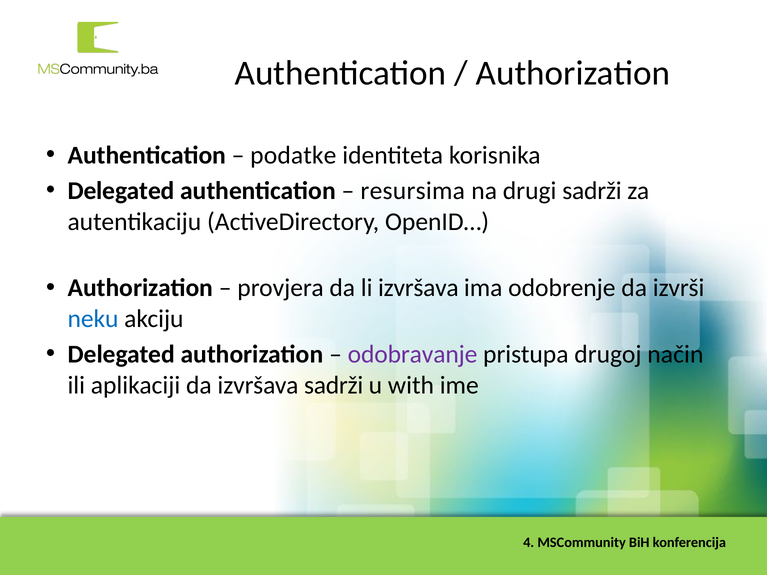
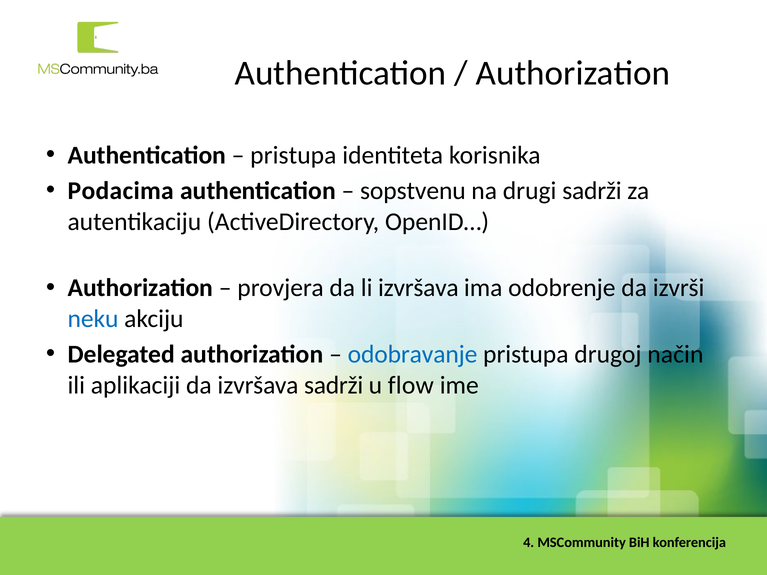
podatke at (293, 155): podatke -> pristupa
Delegated at (121, 191): Delegated -> Podacima
resursima: resursima -> sopstvenu
odobravanje colour: purple -> blue
with: with -> flow
